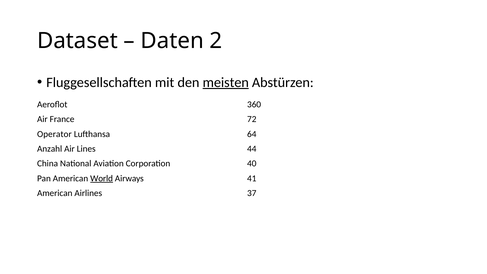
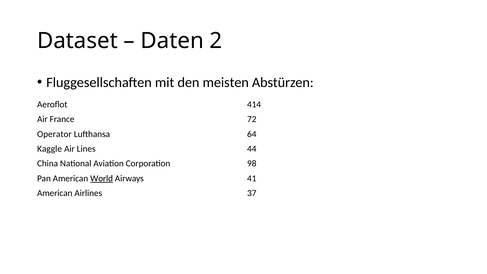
meisten underline: present -> none
360: 360 -> 414
Anzahl: Anzahl -> Kaggle
40: 40 -> 98
